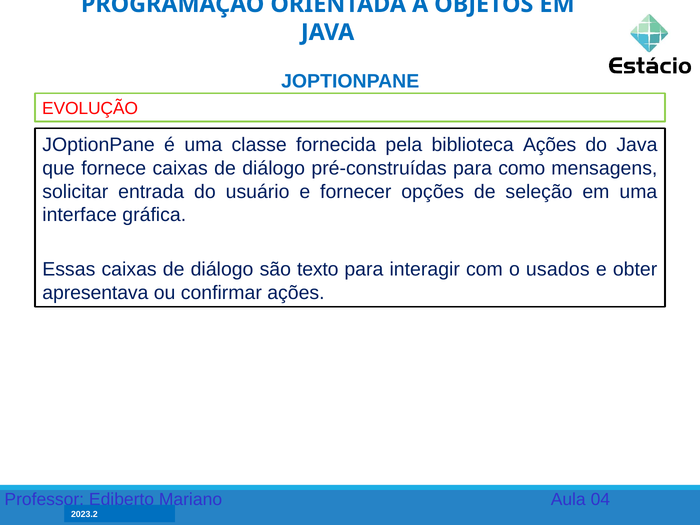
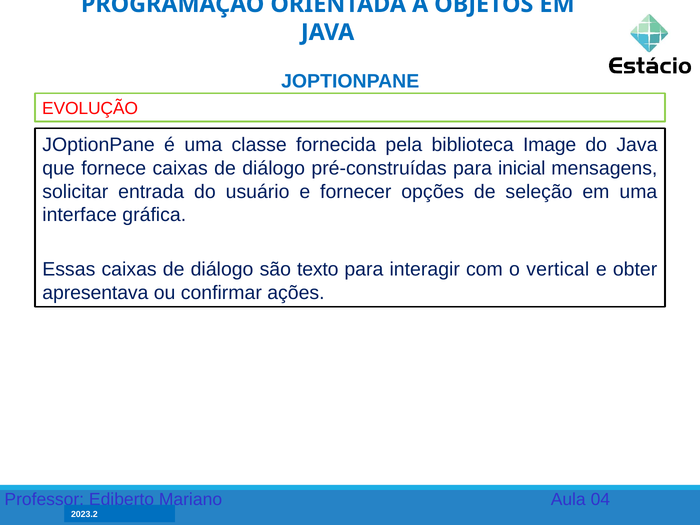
biblioteca Ações: Ações -> Image
como: como -> inicial
usados: usados -> vertical
